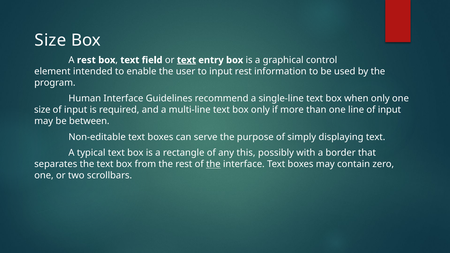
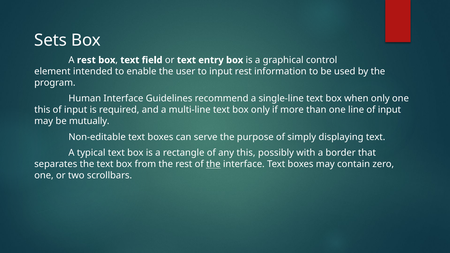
Size at (50, 40): Size -> Sets
text at (186, 60) underline: present -> none
size at (42, 110): size -> this
between: between -> mutually
